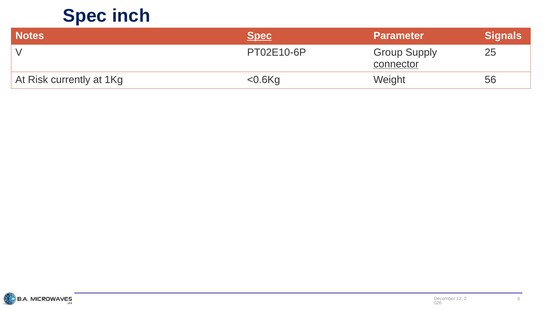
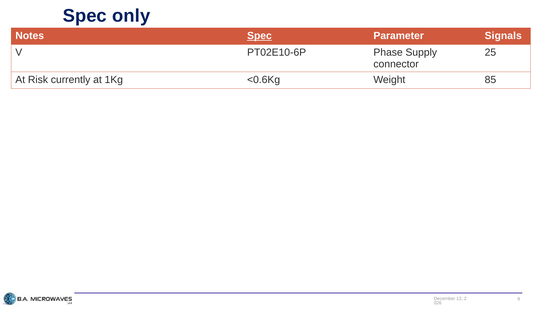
inch: inch -> only
Group: Group -> Phase
connector underline: present -> none
56: 56 -> 85
